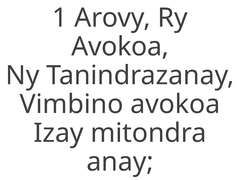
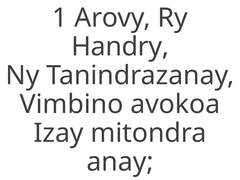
Avokoa at (120, 47): Avokoa -> Handry
